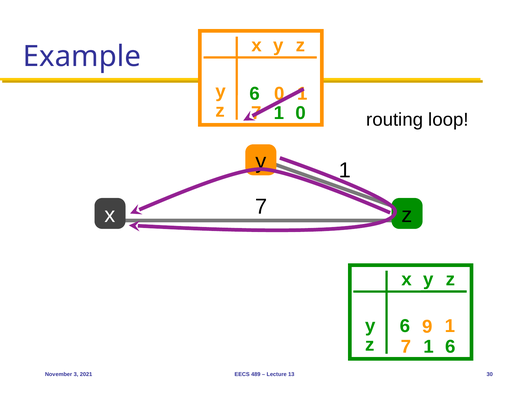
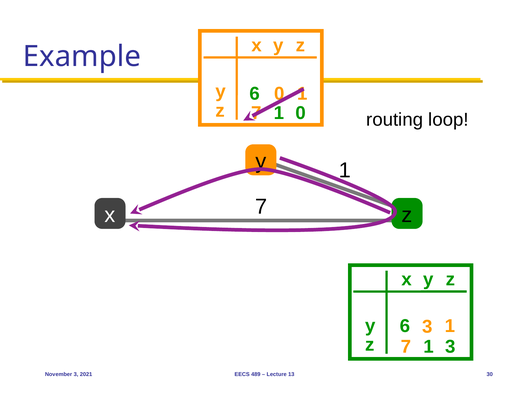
6 9: 9 -> 3
7 1 6: 6 -> 3
